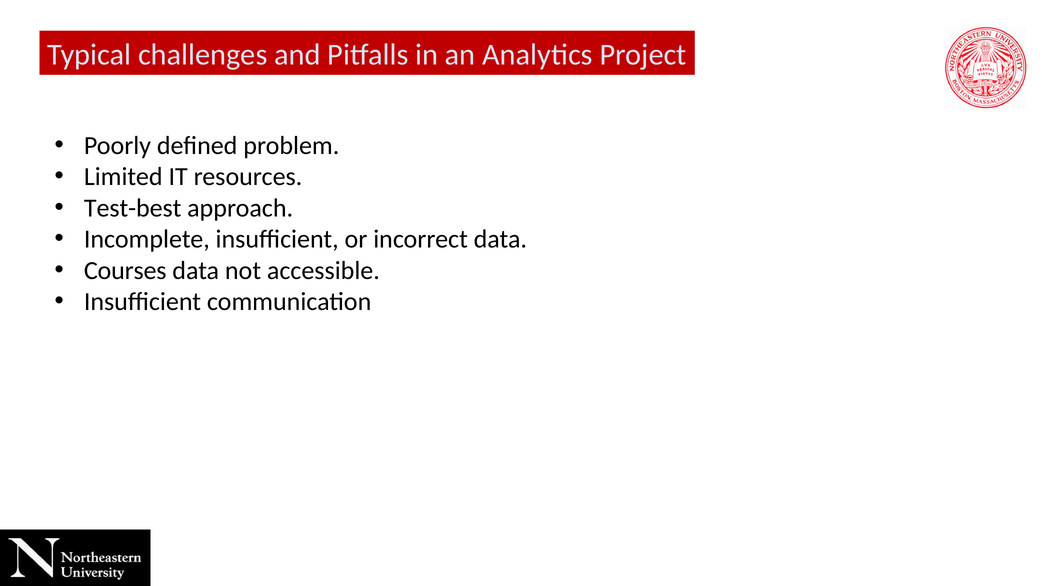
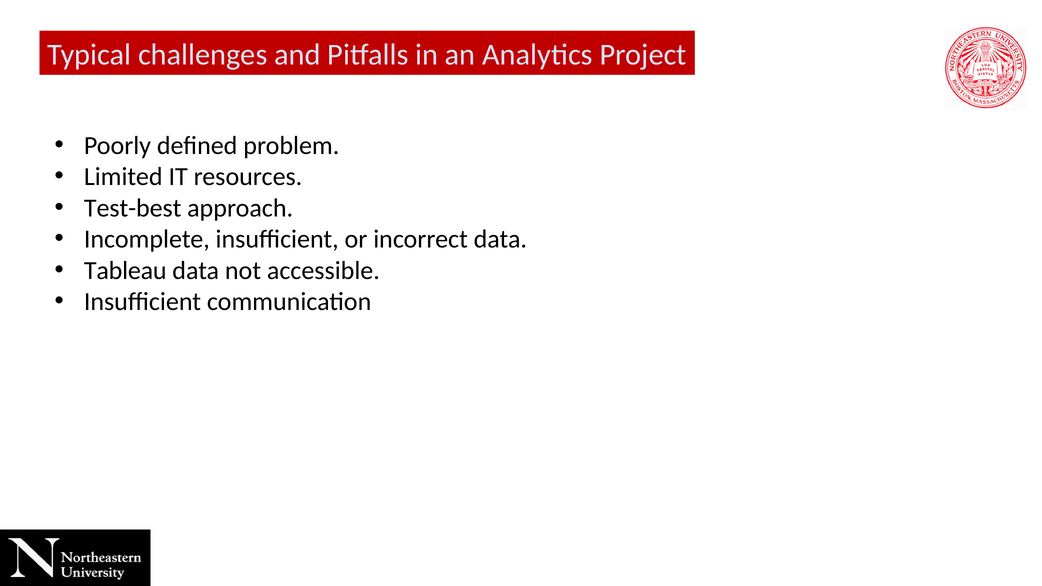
Courses: Courses -> Tableau
